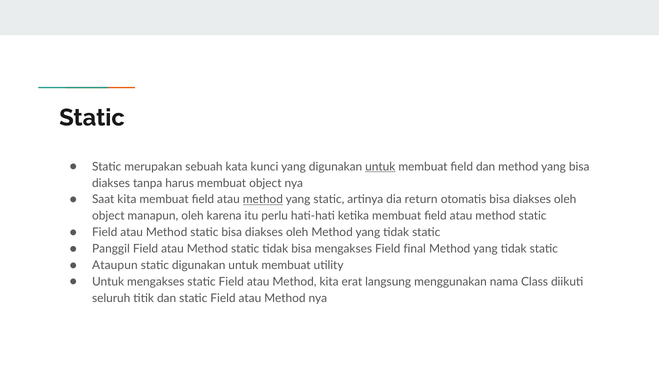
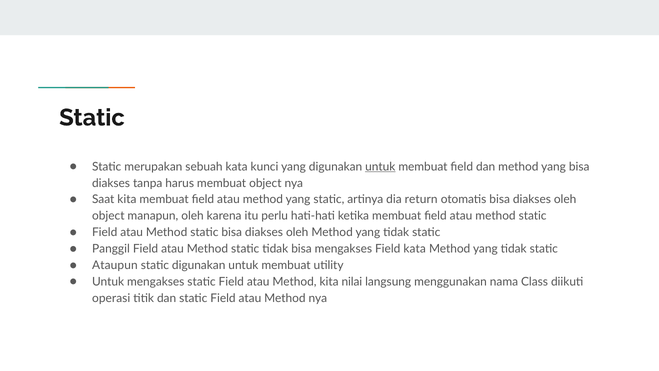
method at (263, 199) underline: present -> none
Field final: final -> kata
erat: erat -> nilai
seluruh: seluruh -> operasi
